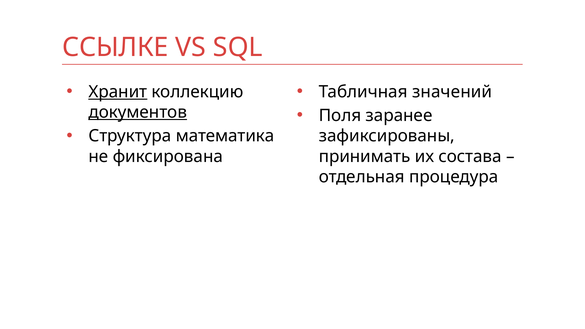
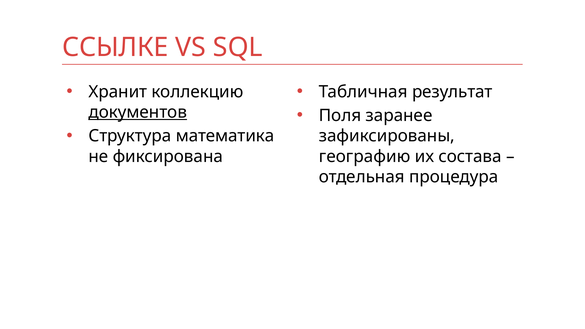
Хранит underline: present -> none
значений: значений -> результат
принимать: принимать -> географию
